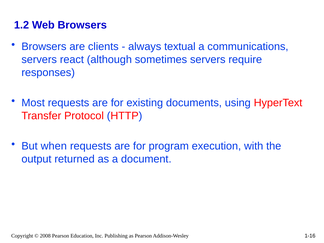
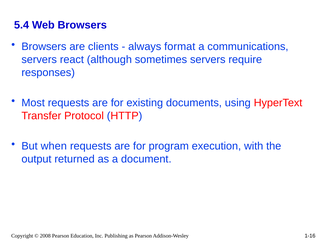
1.2: 1.2 -> 5.4
textual: textual -> format
